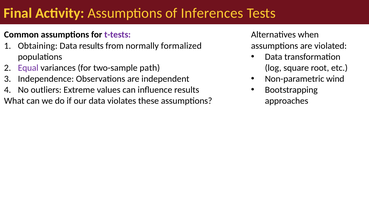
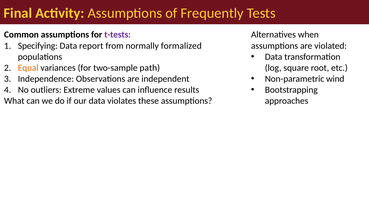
Inferences: Inferences -> Frequently
Obtaining: Obtaining -> Specifying
Data results: results -> report
Equal colour: purple -> orange
